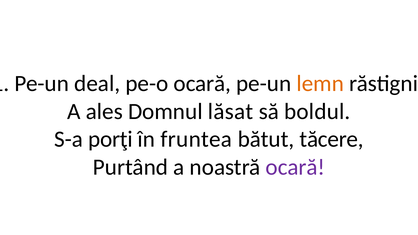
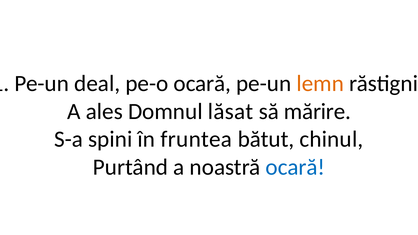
boldul: boldul -> mărire
porţi: porţi -> spini
tăcere: tăcere -> chinul
ocară at (295, 167) colour: purple -> blue
